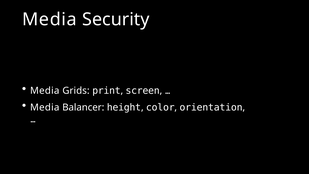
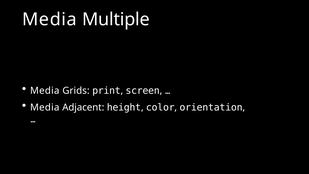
Security: Security -> Multiple
Balancer: Balancer -> Adjacent
